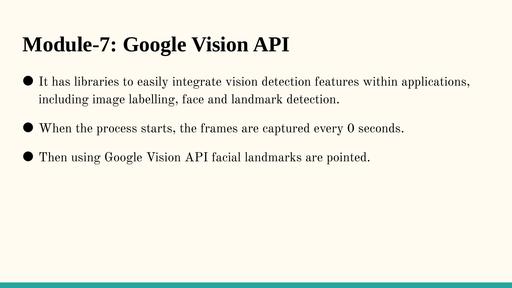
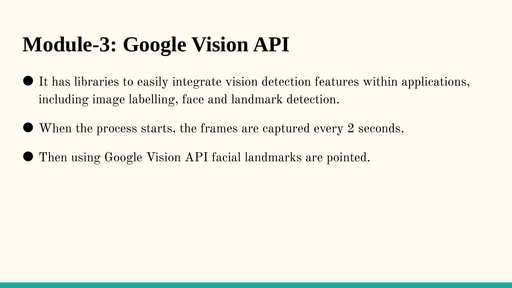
Module-7: Module-7 -> Module-3
0: 0 -> 2
